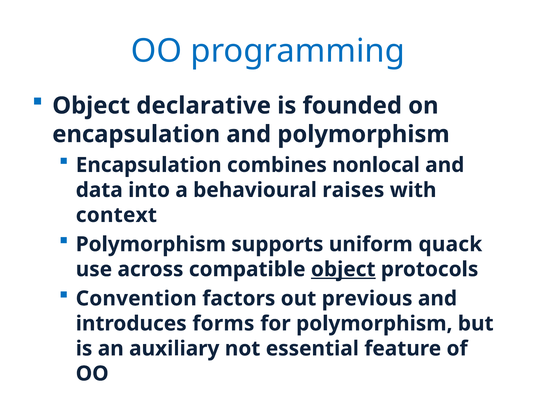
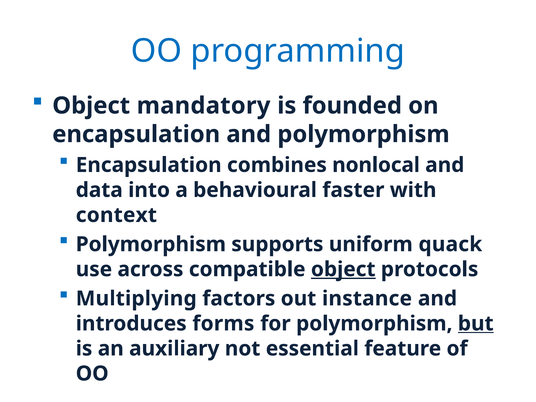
declarative: declarative -> mandatory
raises: raises -> faster
Convention: Convention -> Multiplying
previous: previous -> instance
but underline: none -> present
